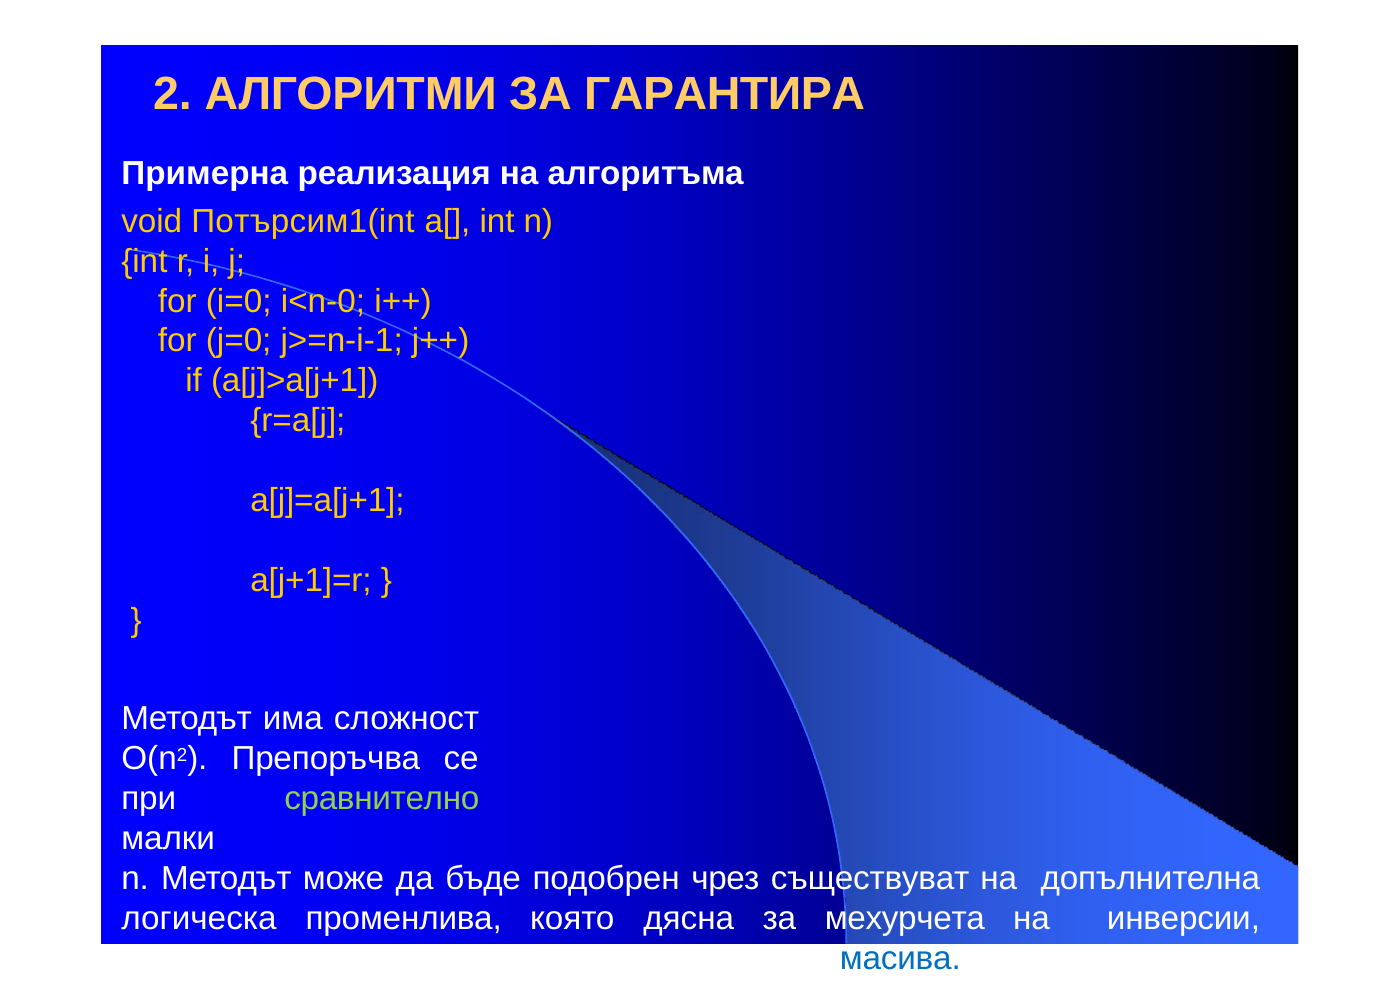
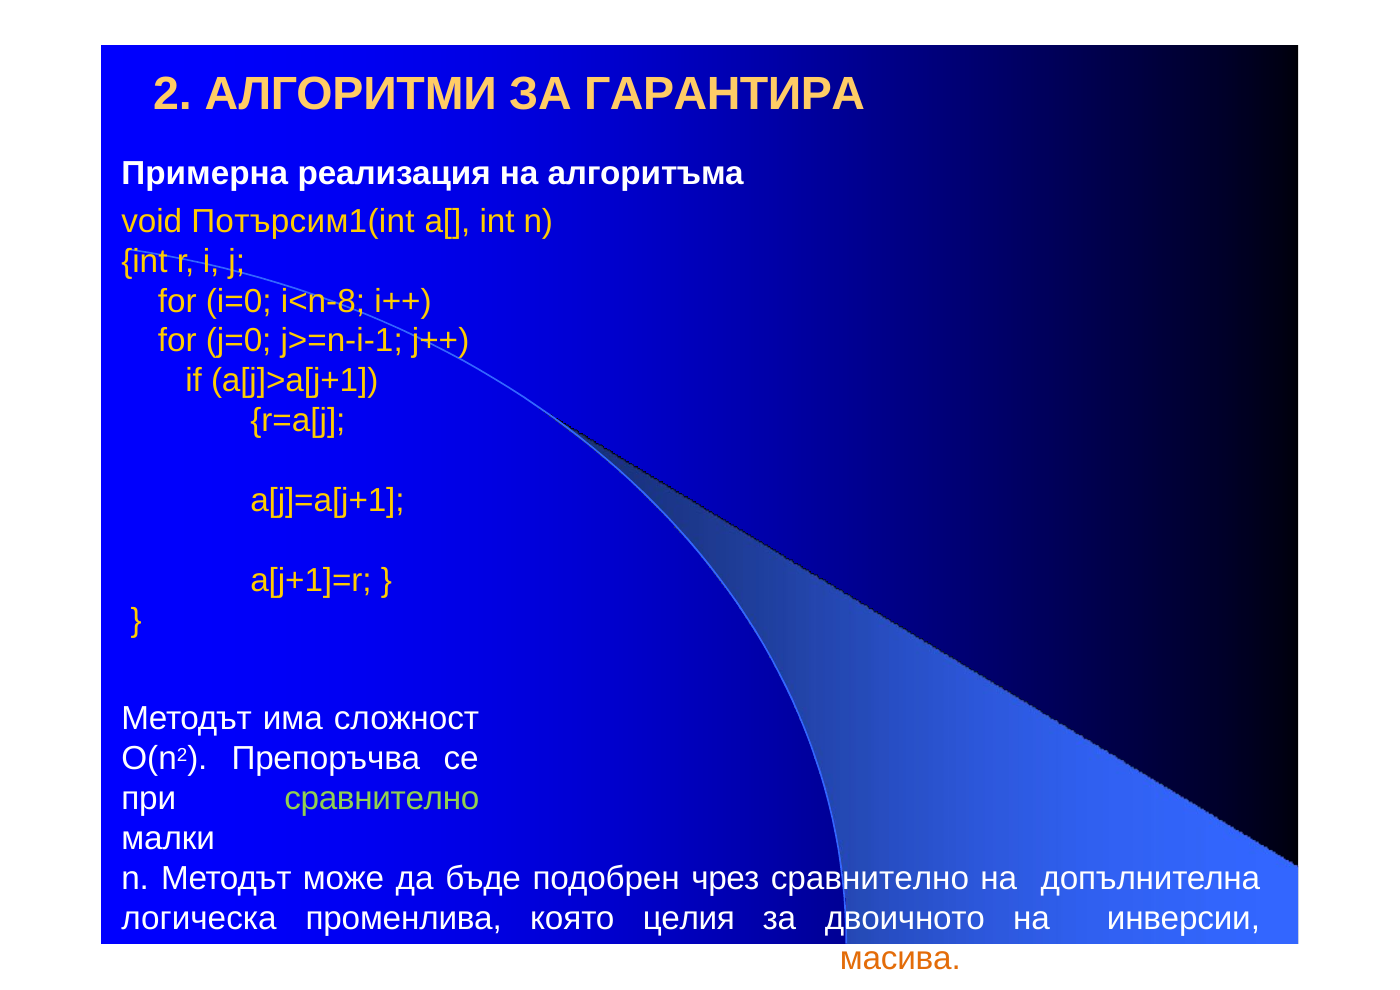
i<n-0: i<n-0 -> i<n-8
чрез съществуват: съществуват -> сравнително
дясна: дясна -> целия
мехурчета: мехурчета -> двоичното
масива colour: blue -> orange
